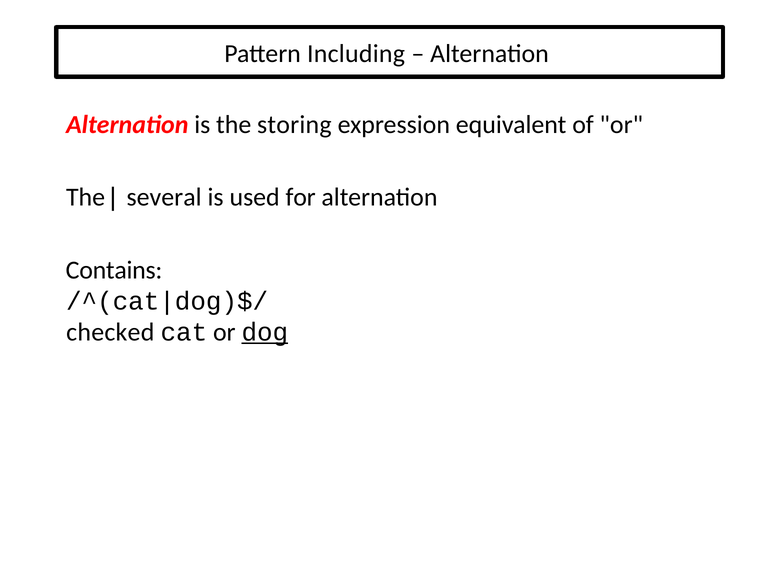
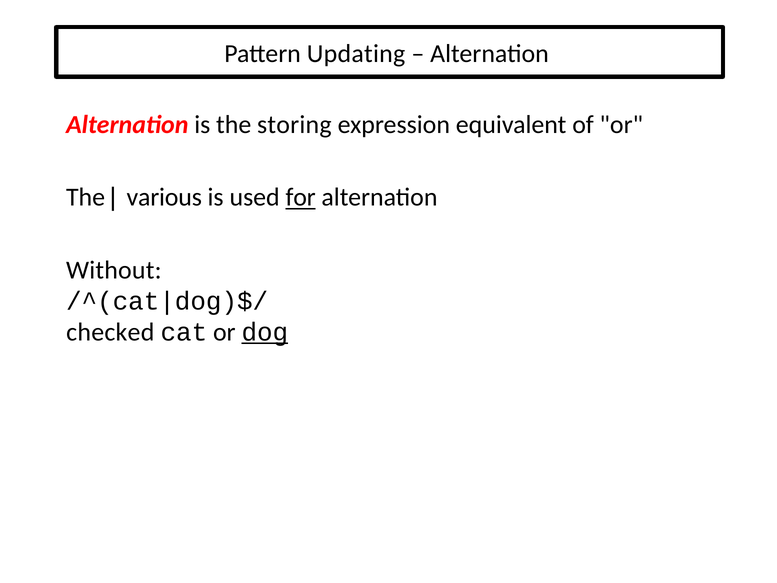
Including: Including -> Updating
several: several -> various
for underline: none -> present
Contains: Contains -> Without
